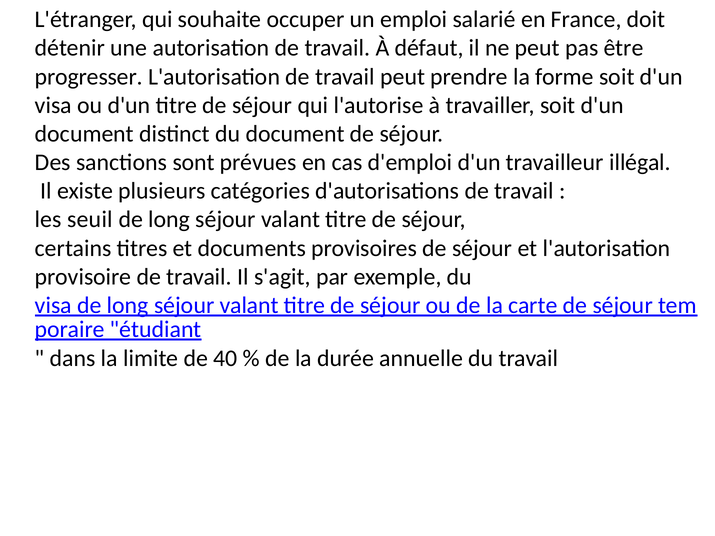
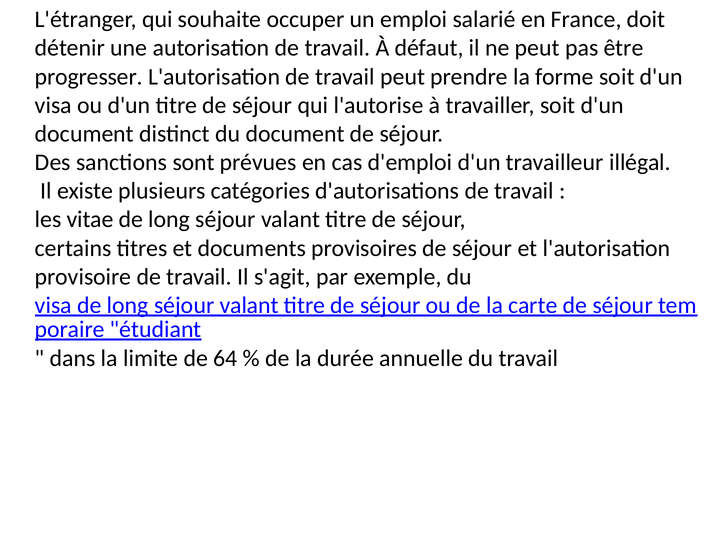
seuil: seuil -> vitae
40: 40 -> 64
